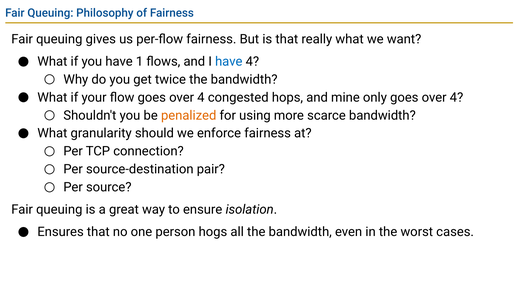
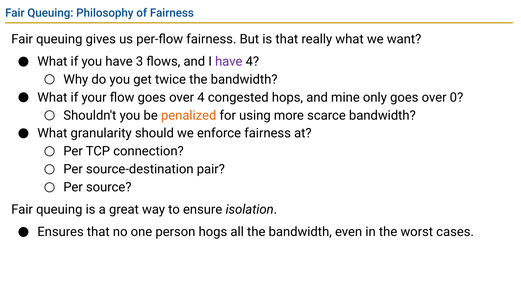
1: 1 -> 3
have at (229, 62) colour: blue -> purple
only goes over 4: 4 -> 0
